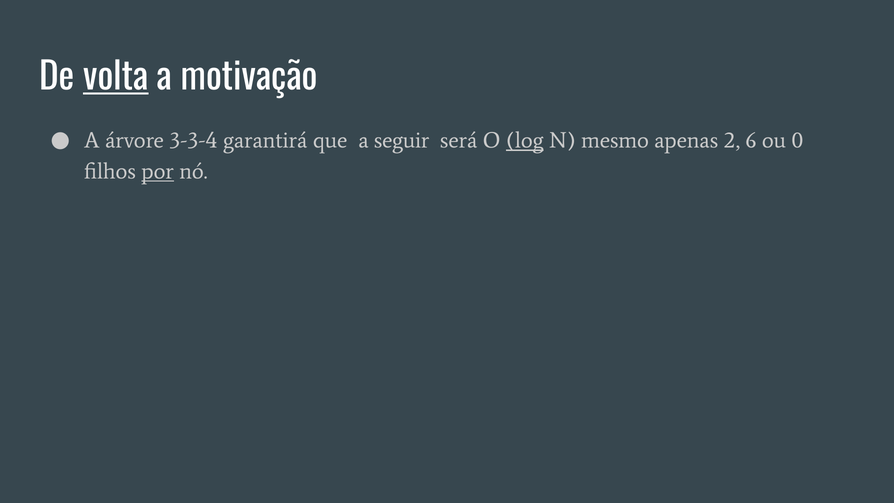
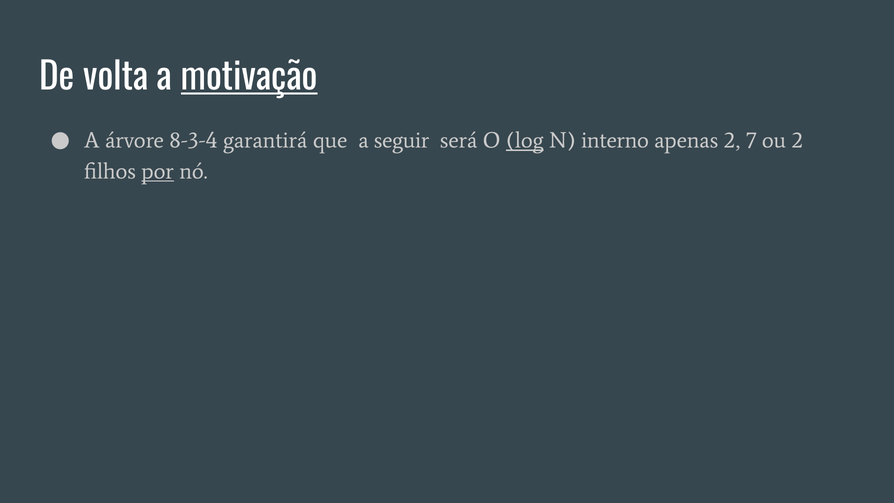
volta underline: present -> none
motivação underline: none -> present
3-3-4: 3-3-4 -> 8-3-4
mesmo: mesmo -> interno
6: 6 -> 7
ou 0: 0 -> 2
